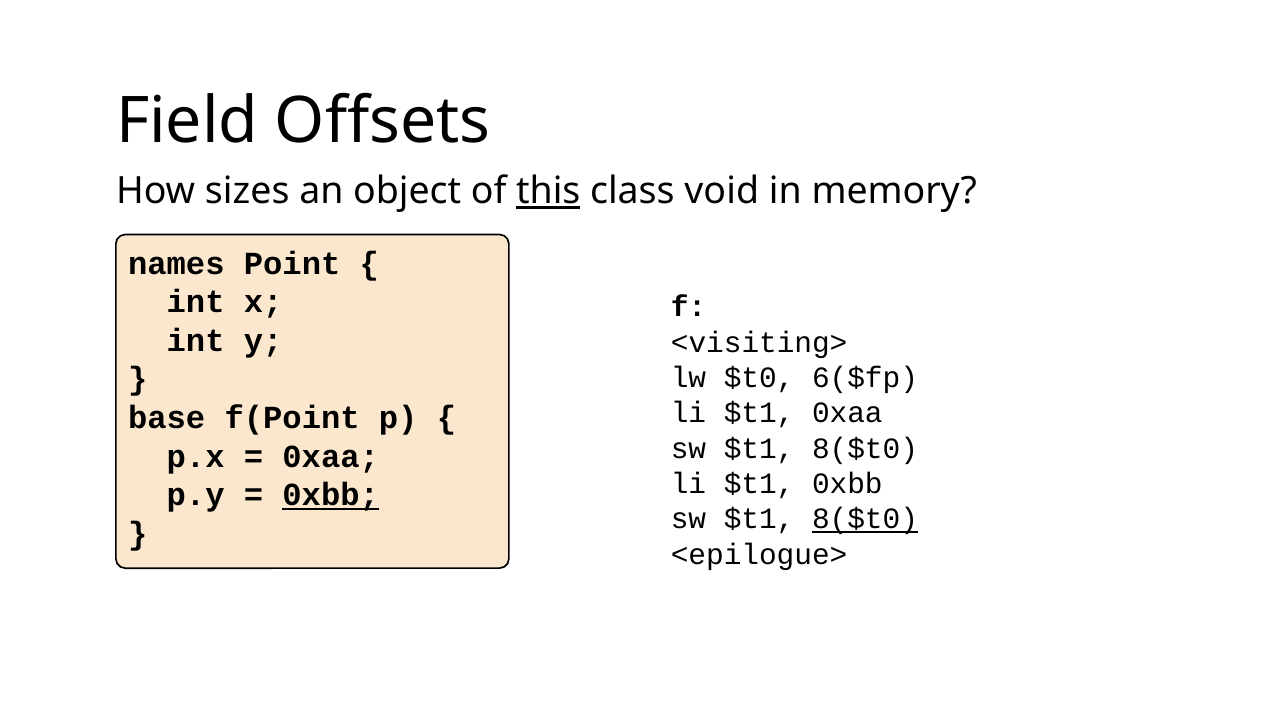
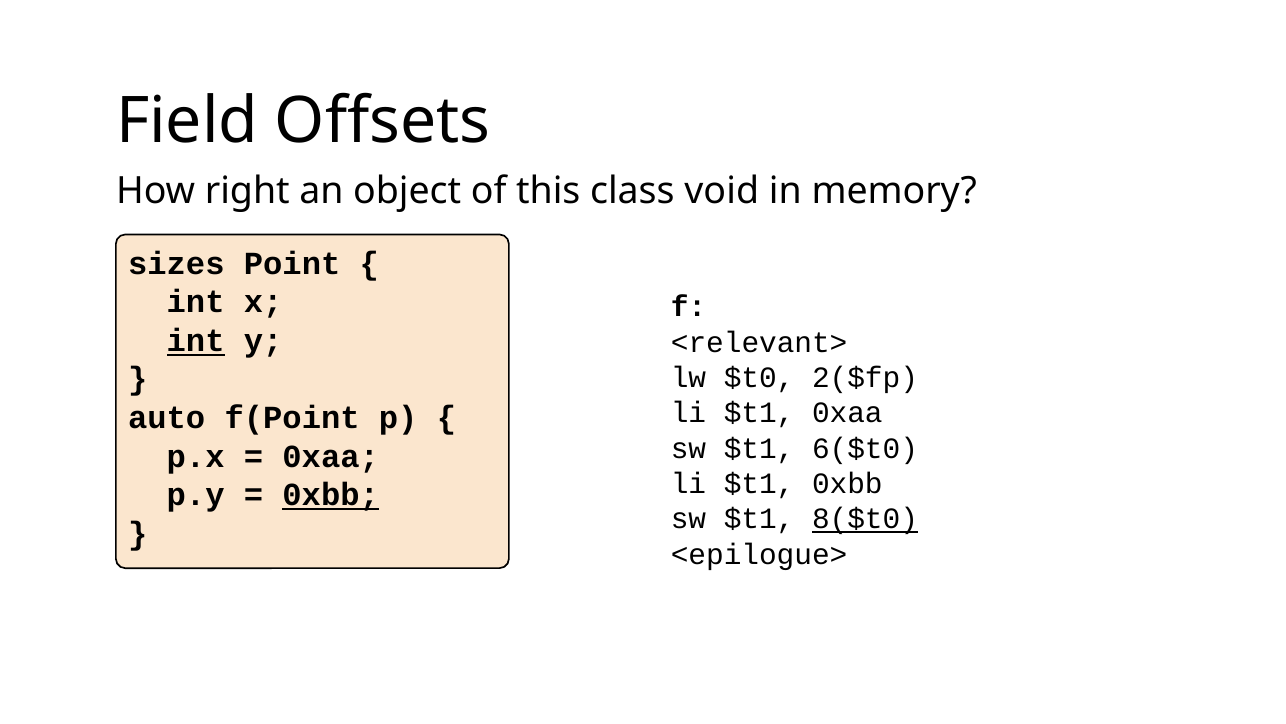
sizes: sizes -> right
this underline: present -> none
names: names -> sizes
int at (196, 340) underline: none -> present
<visiting>: <visiting> -> <relevant>
6($fp: 6($fp -> 2($fp
base: base -> auto
8($t0 at (865, 448): 8($t0 -> 6($t0
